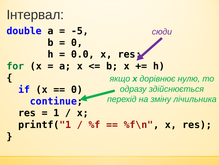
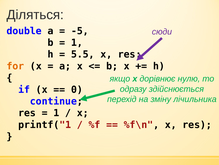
Інтервал: Інтервал -> Діляться
0 at (77, 42): 0 -> 1
0.0: 0.0 -> 5.5
for colour: green -> orange
